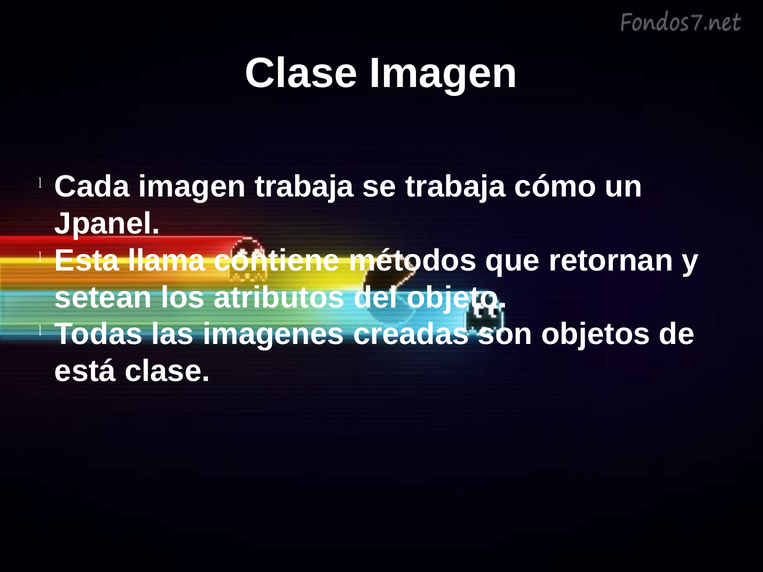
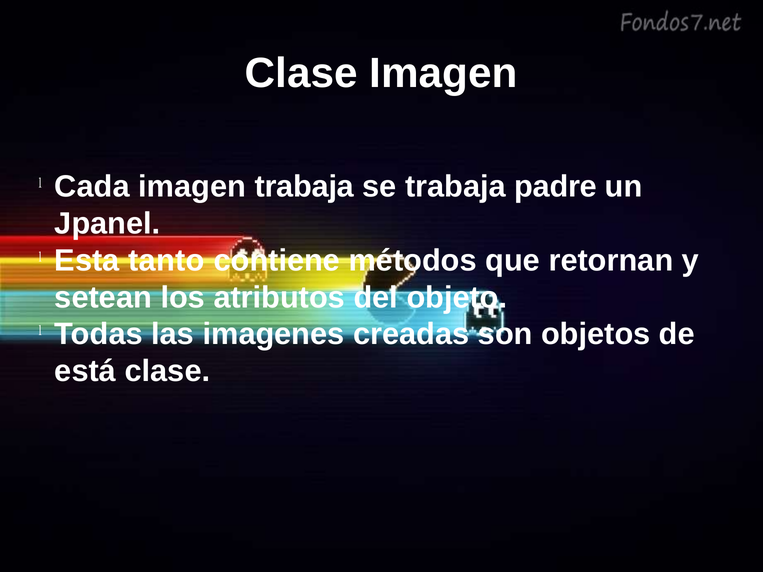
cómo: cómo -> padre
llama: llama -> tanto
